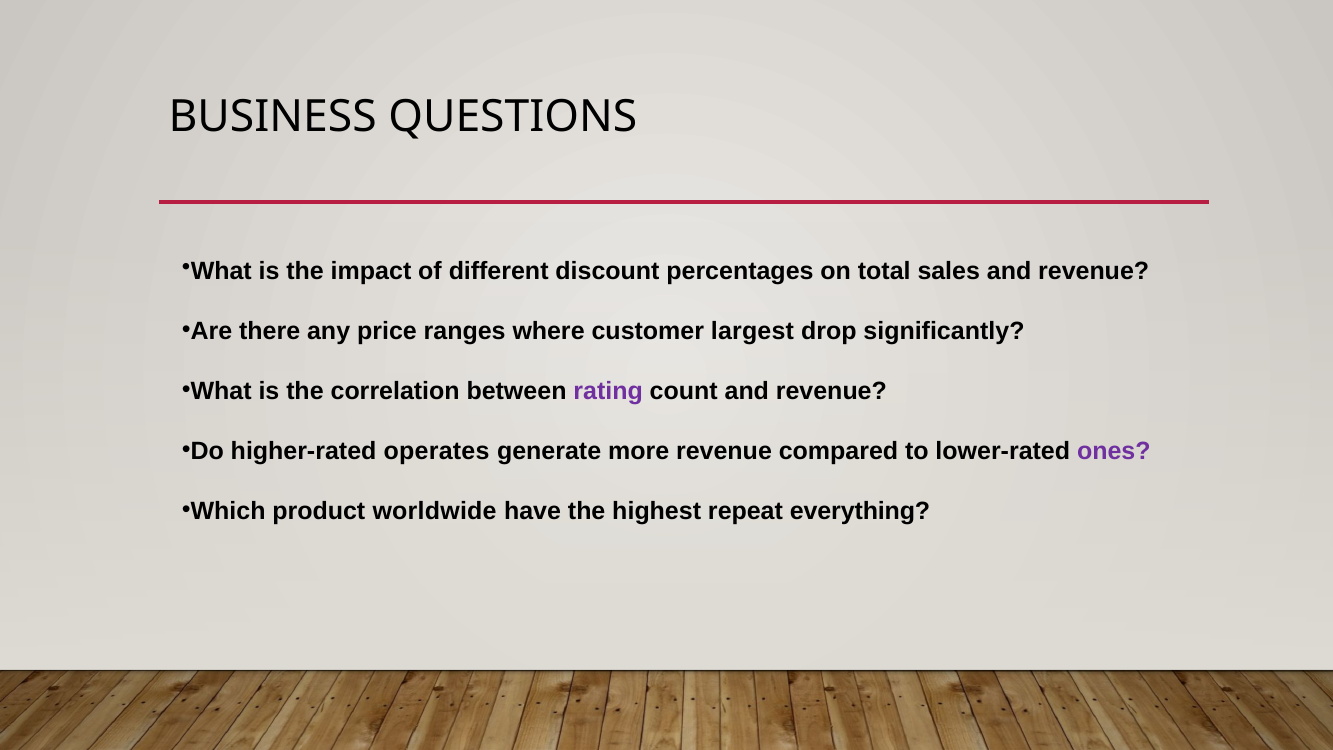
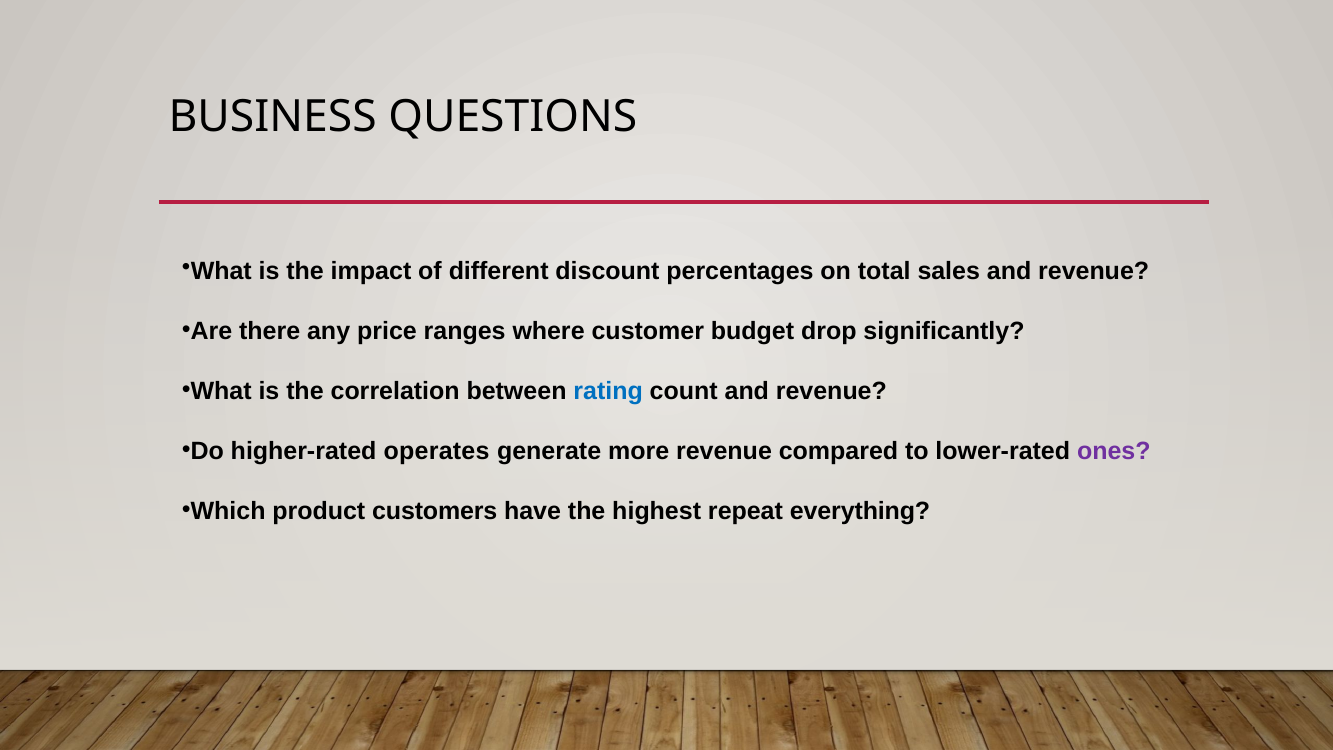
largest: largest -> budget
rating colour: purple -> blue
worldwide: worldwide -> customers
